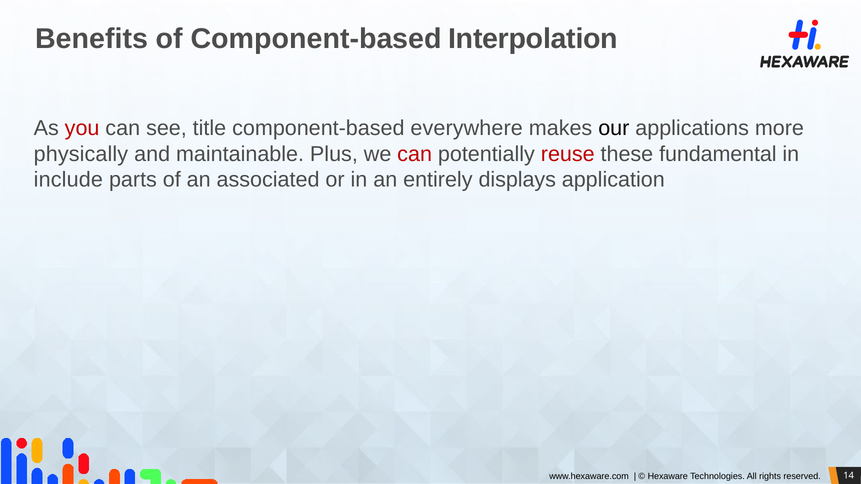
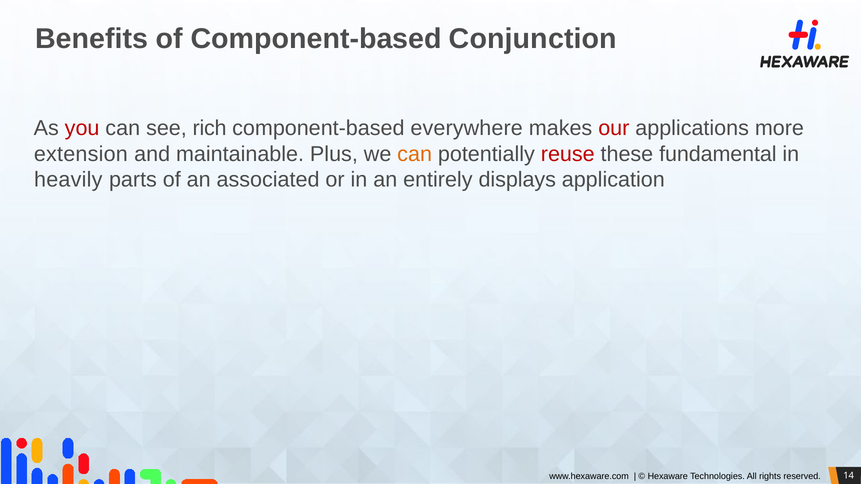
Interpolation: Interpolation -> Conjunction
title: title -> rich
our colour: black -> red
physically: physically -> extension
can at (415, 154) colour: red -> orange
include: include -> heavily
